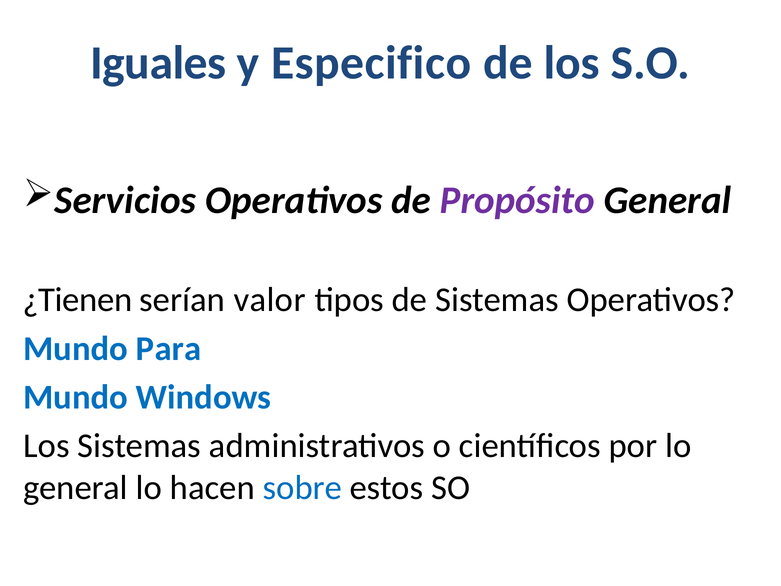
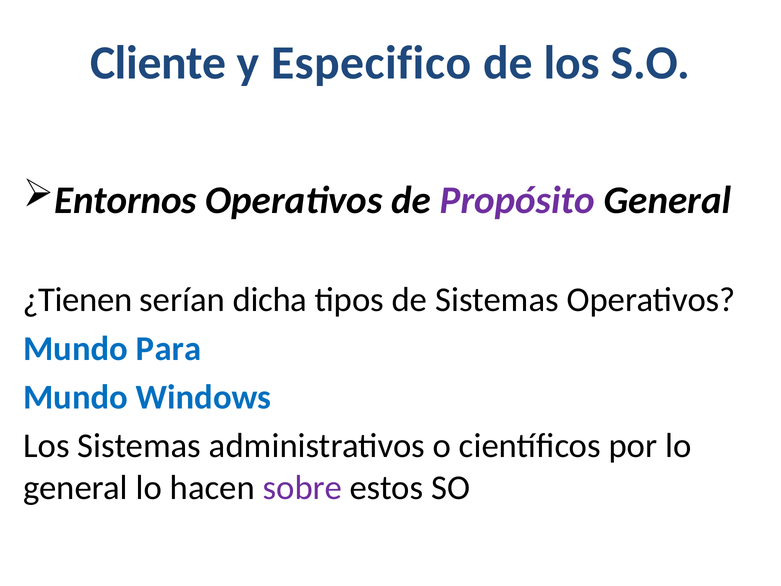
Iguales: Iguales -> Cliente
Servicios: Servicios -> Entornos
valor: valor -> dicha
sobre colour: blue -> purple
